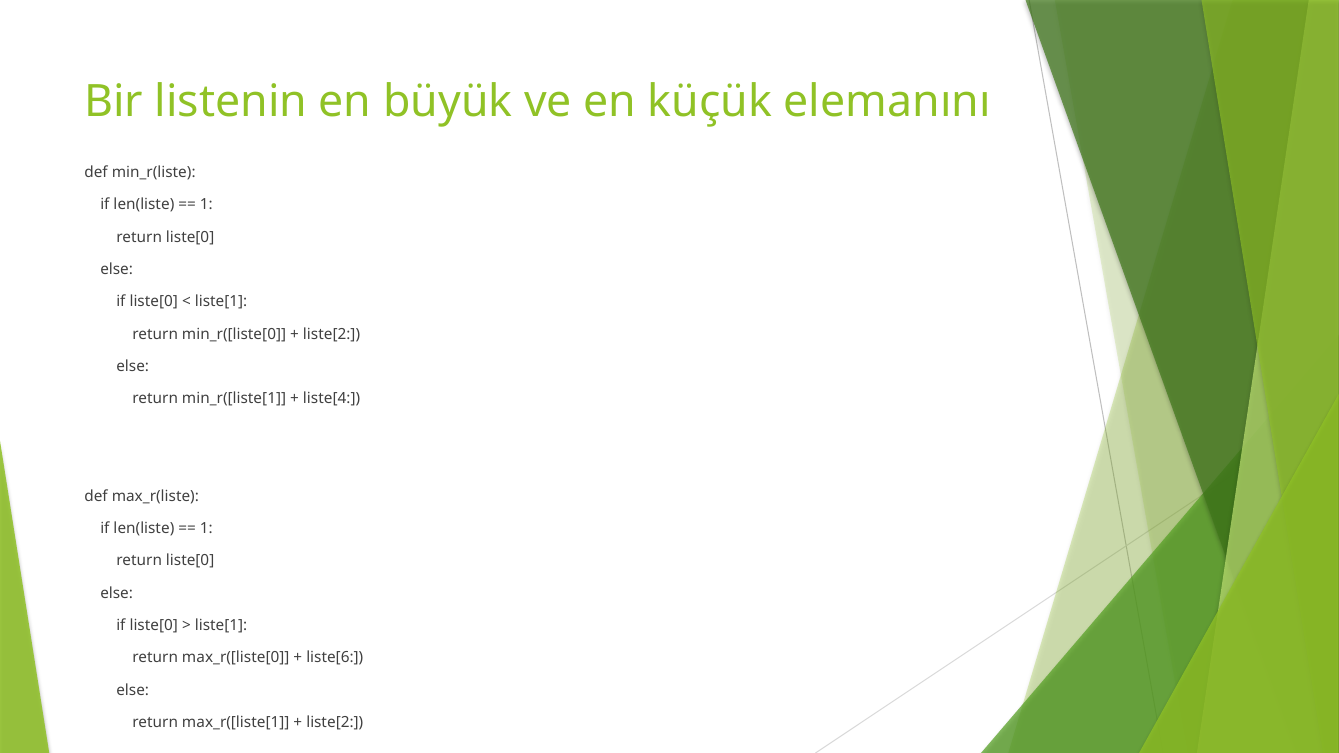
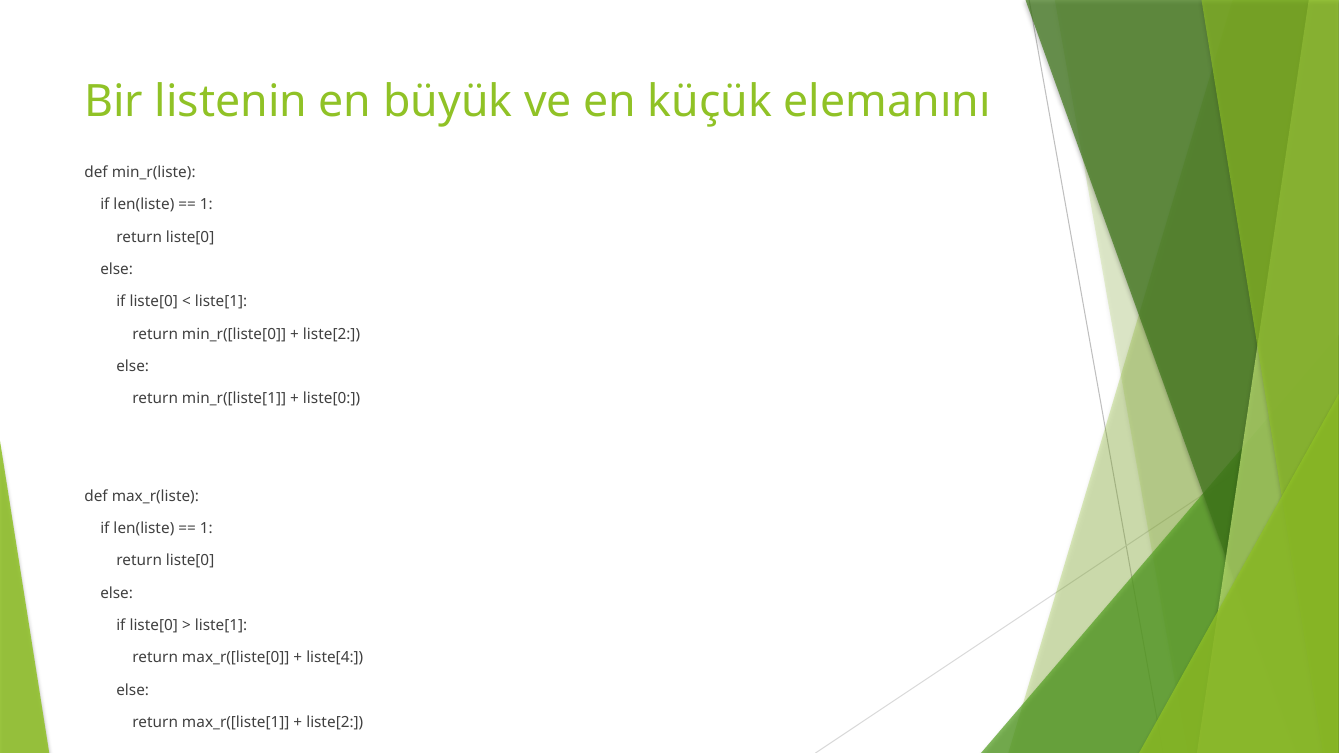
liste[4 at (332, 399): liste[4 -> liste[0
liste[6: liste[6 -> liste[4
